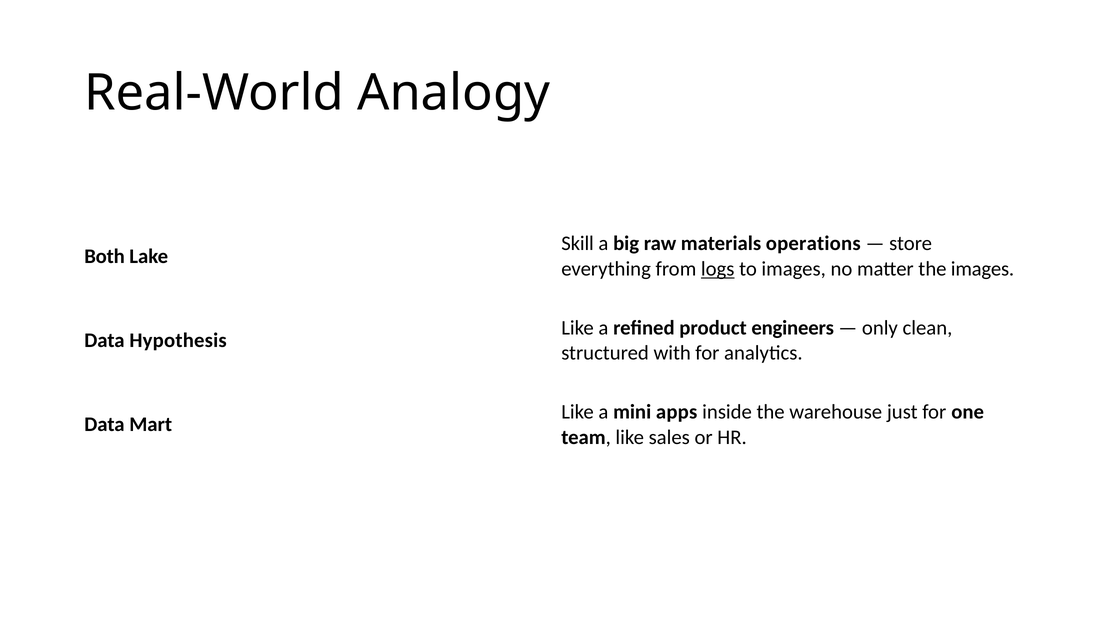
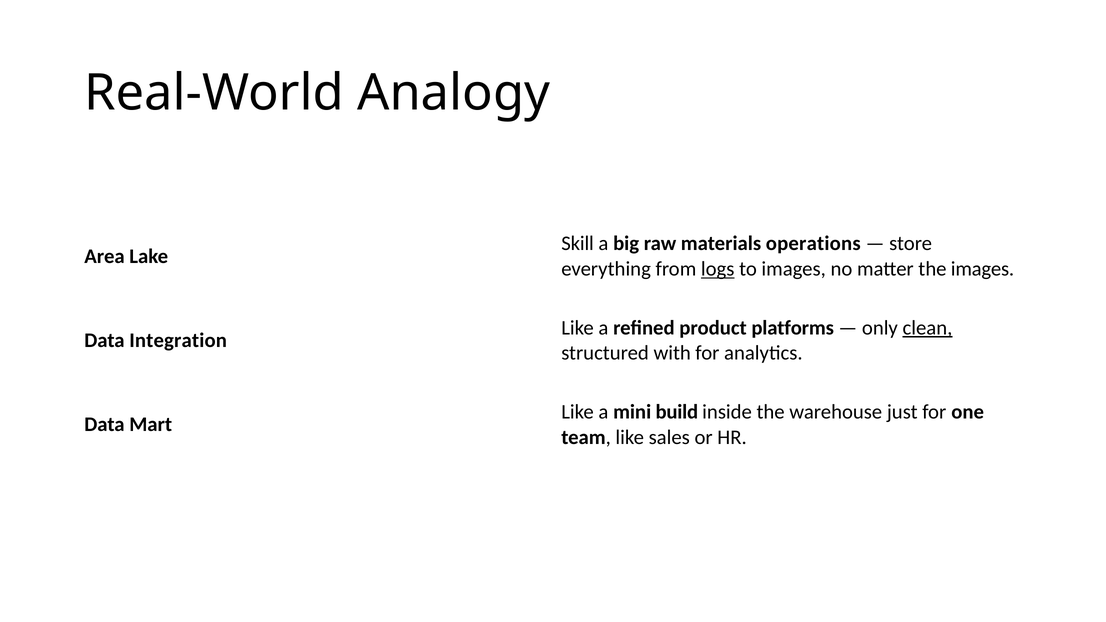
Both: Both -> Area
engineers: engineers -> platforms
clean underline: none -> present
Hypothesis: Hypothesis -> Integration
apps: apps -> build
